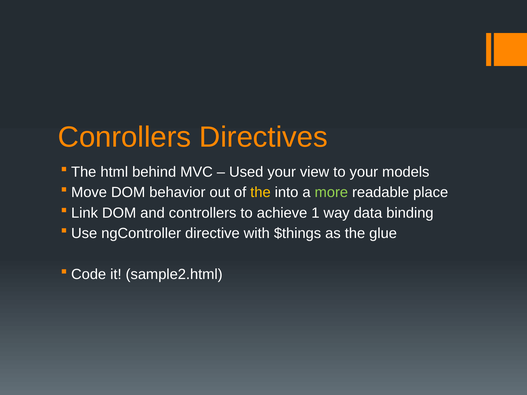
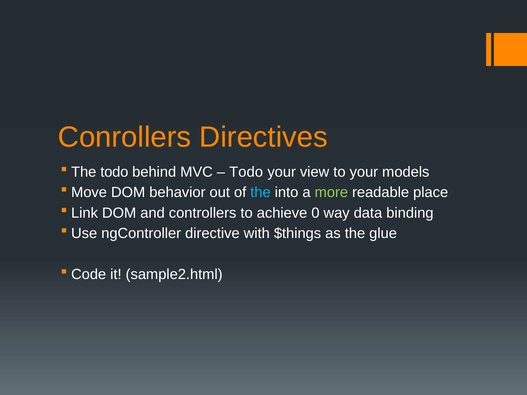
The html: html -> todo
Used at (246, 172): Used -> Todo
the at (260, 193) colour: yellow -> light blue
1: 1 -> 0
